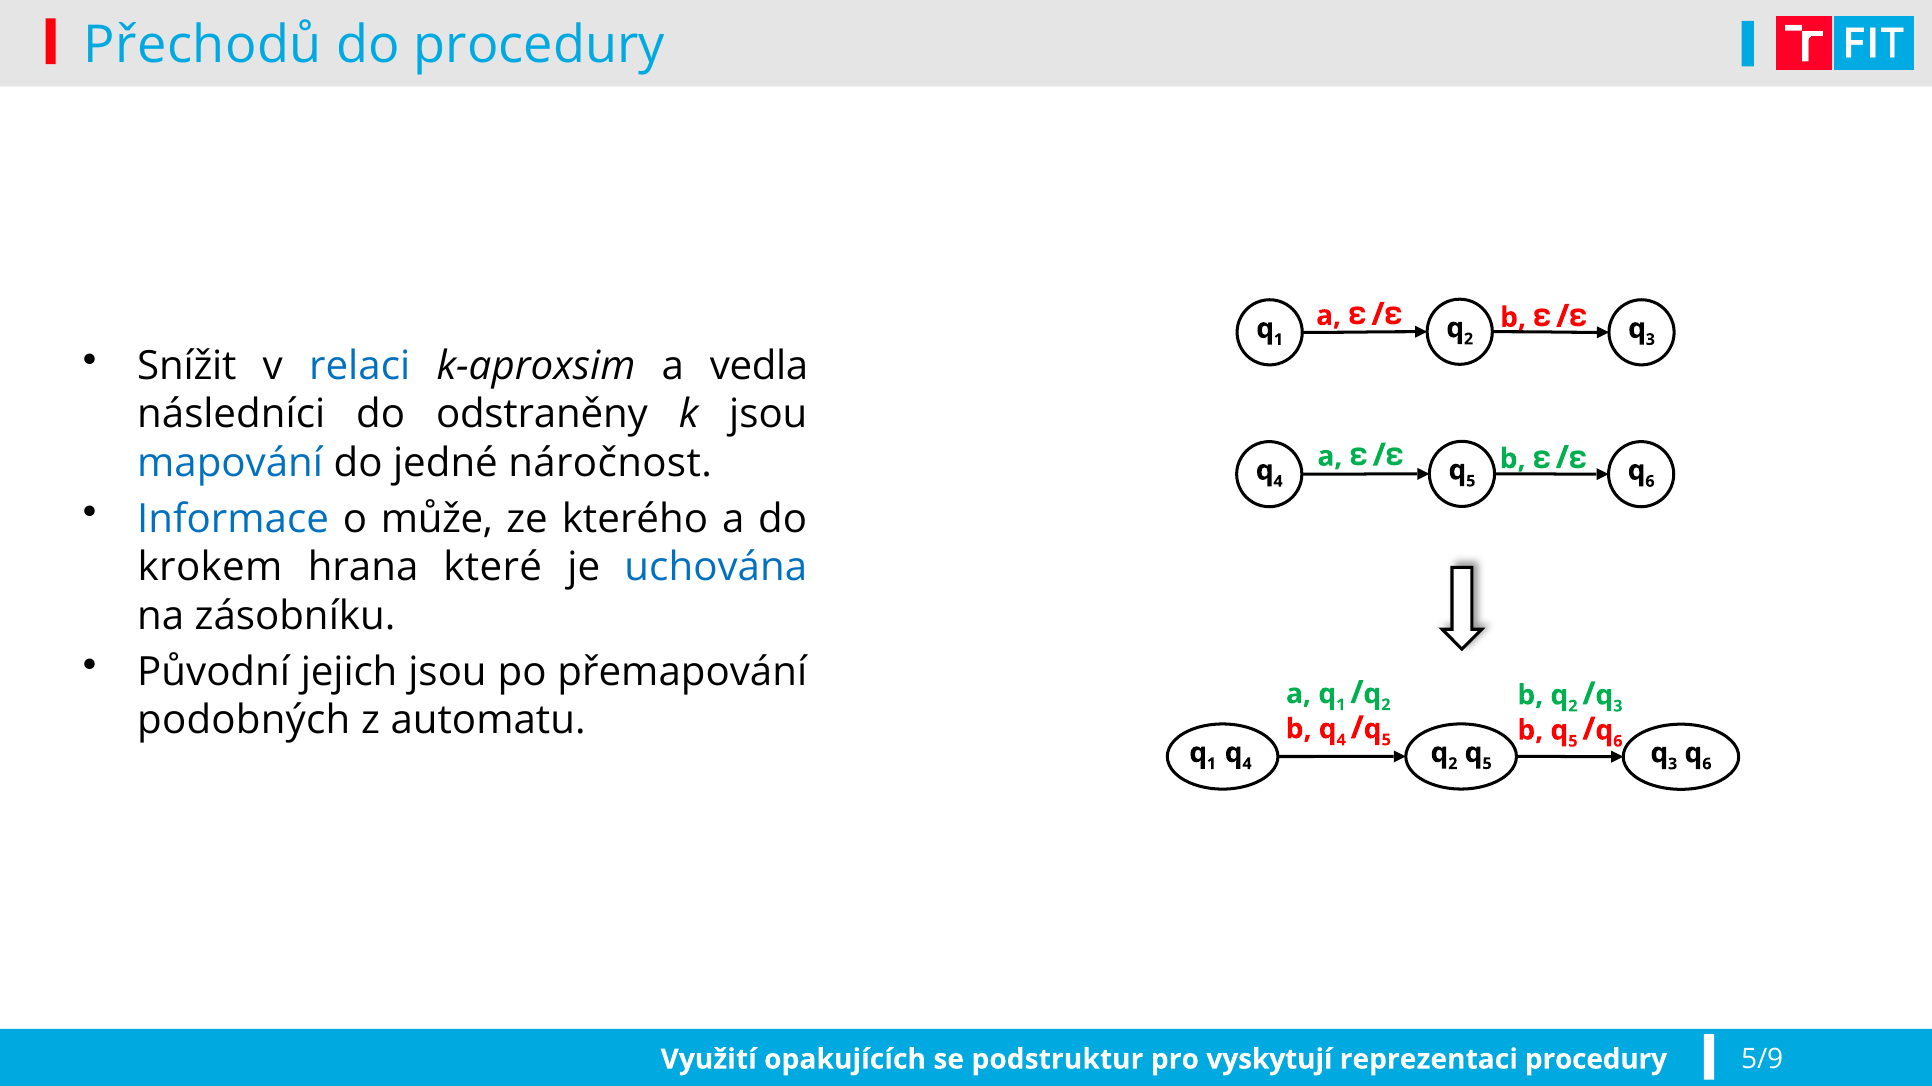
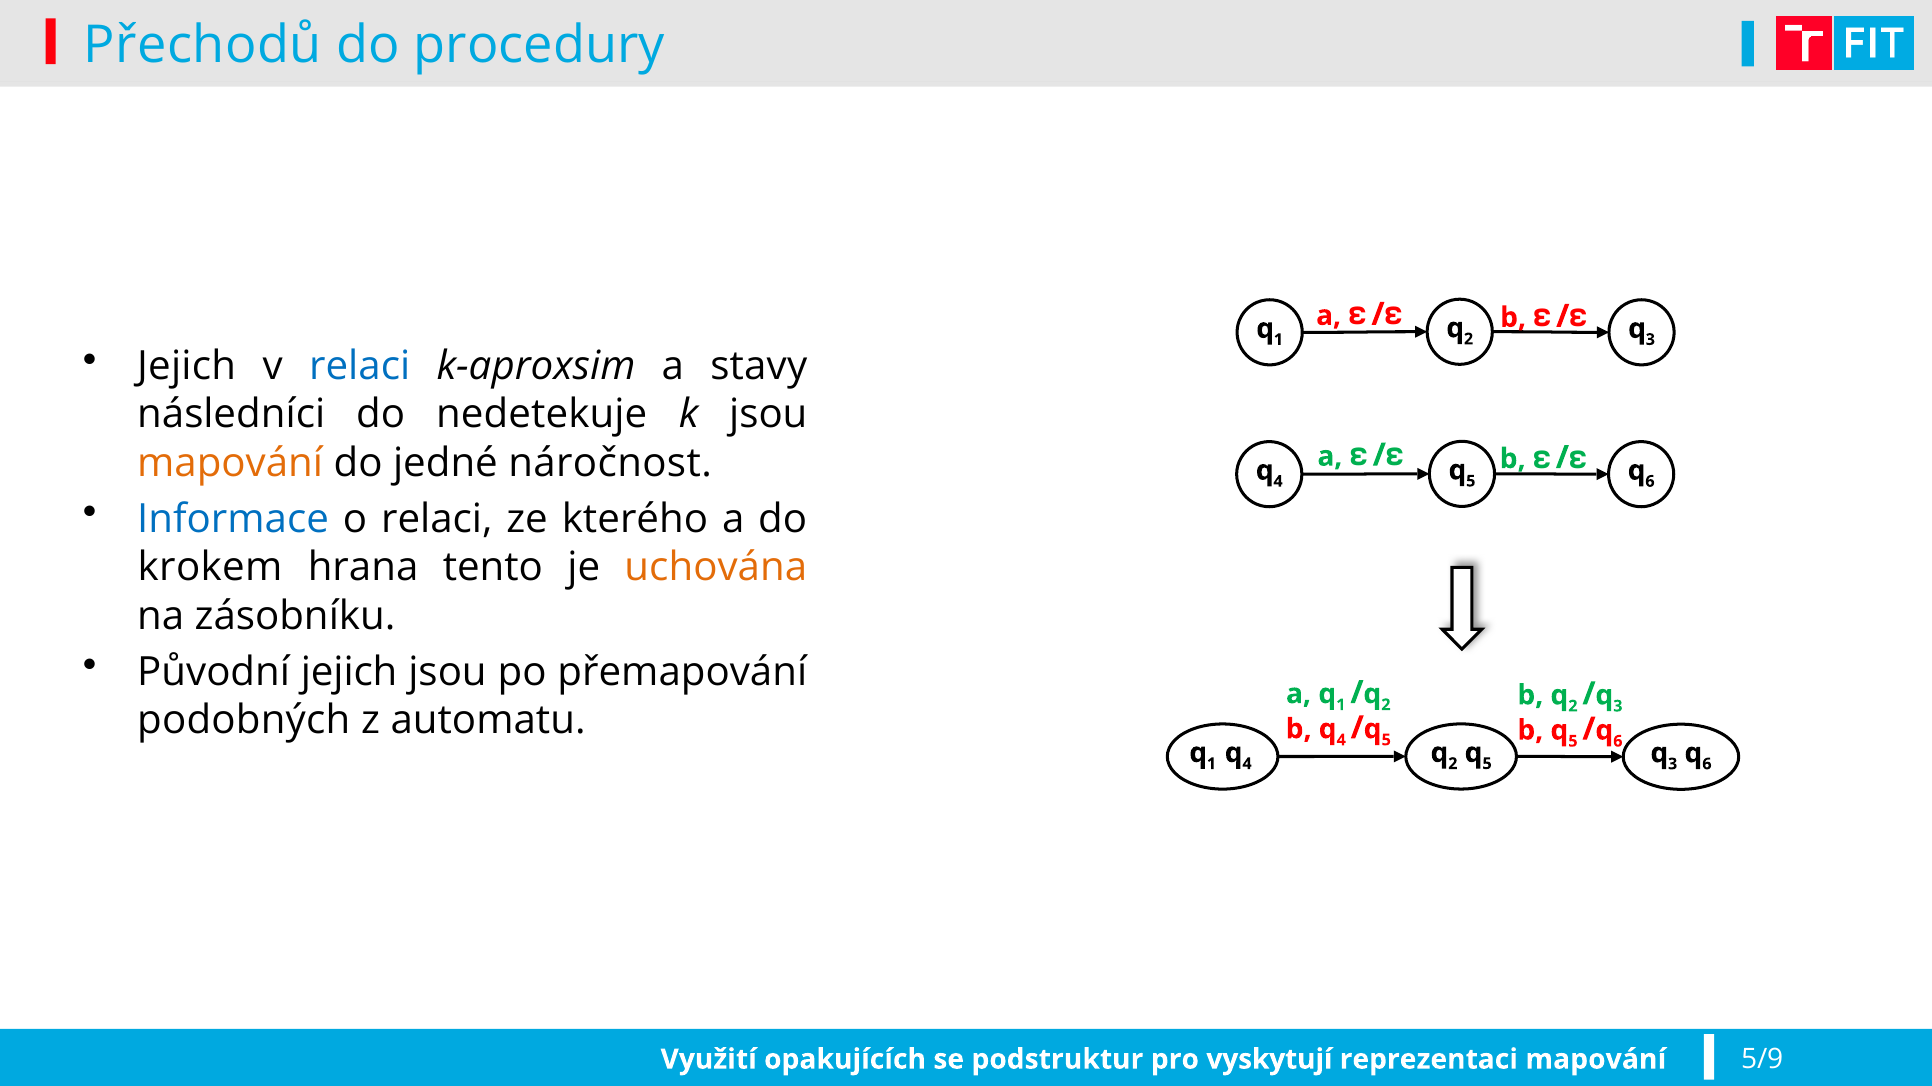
Snížit at (187, 367): Snížit -> Jejich
vedla: vedla -> stavy
odstraněny: odstraněny -> nedetekuje
mapování at (230, 463) colour: blue -> orange
o může: může -> relaci
které: které -> tento
uchována colour: blue -> orange
reprezentaci procedury: procedury -> mapování
